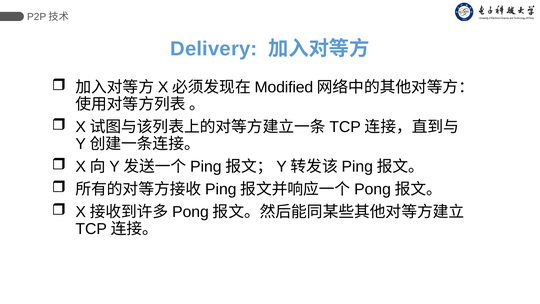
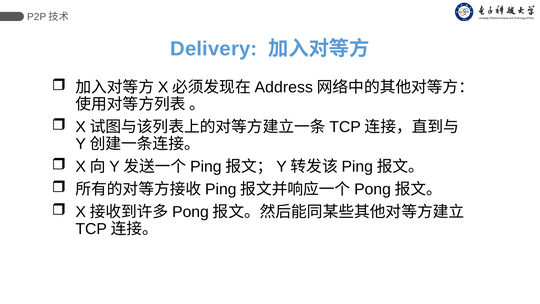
Modified: Modified -> Address
